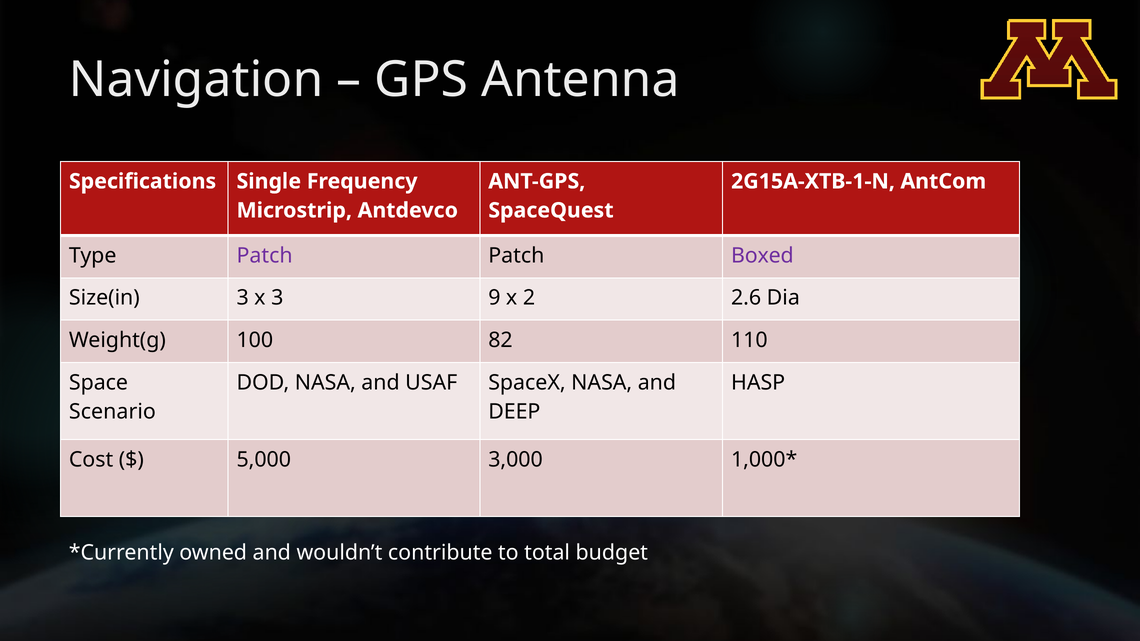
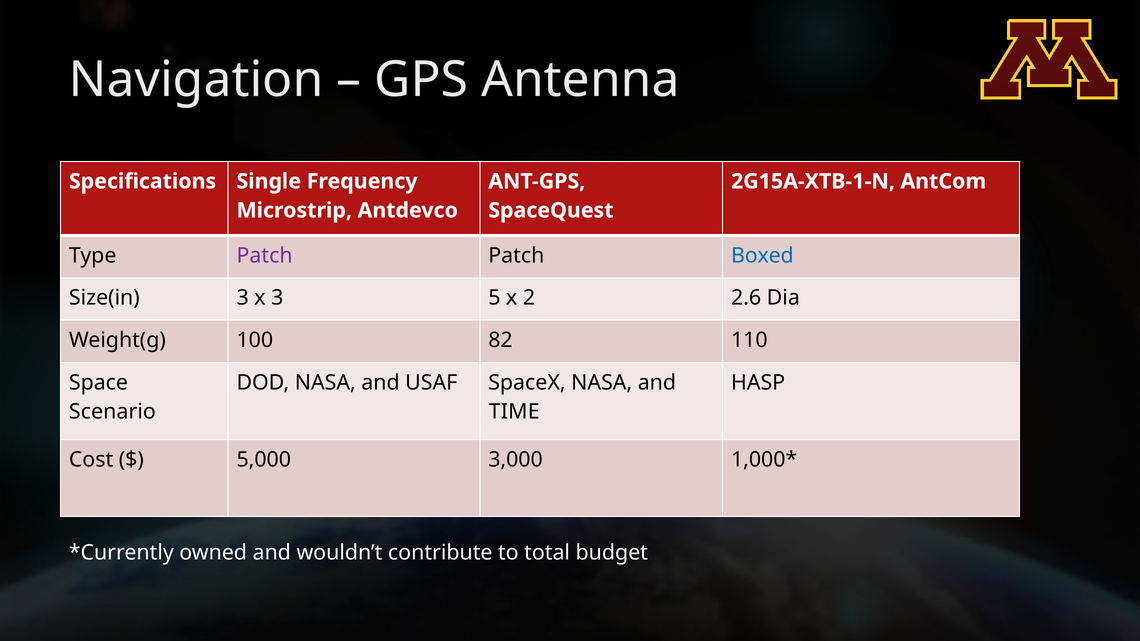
Boxed colour: purple -> blue
9: 9 -> 5
DEEP: DEEP -> TIME
